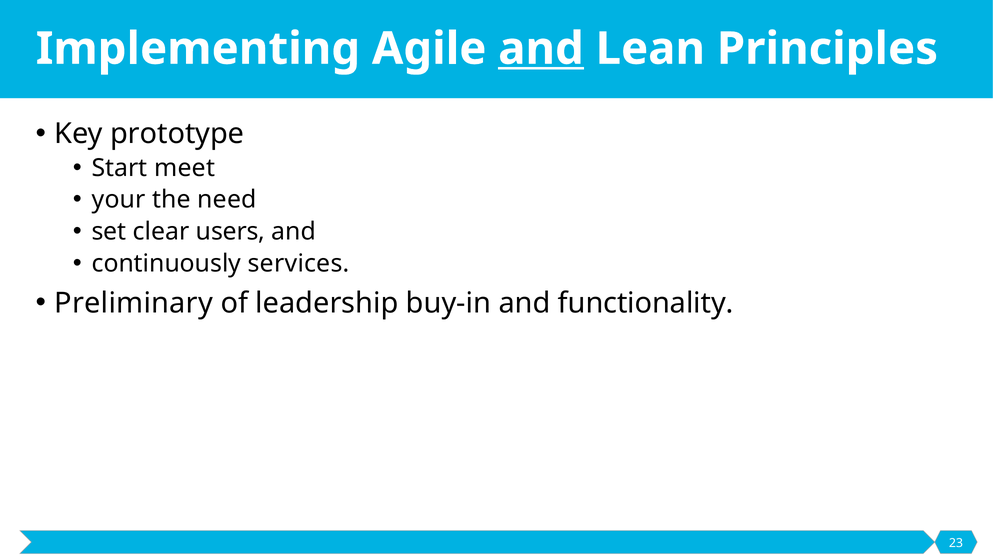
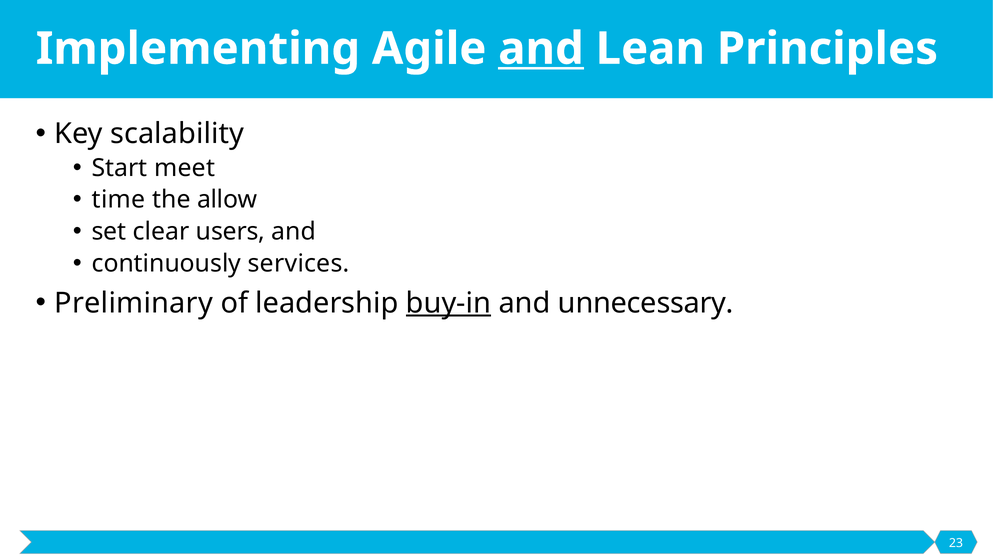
prototype: prototype -> scalability
your: your -> time
need: need -> allow
buy-in underline: none -> present
functionality: functionality -> unnecessary
